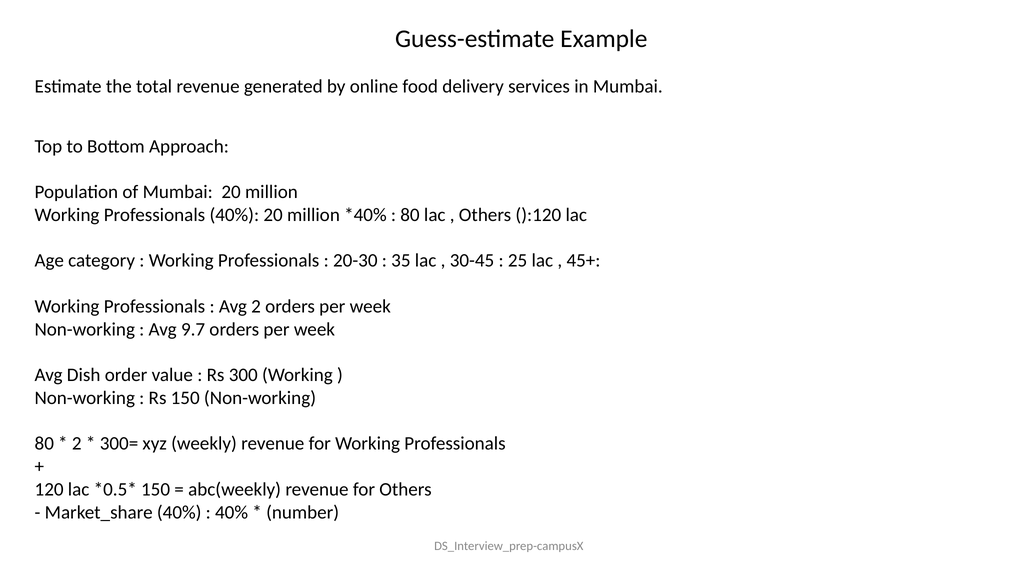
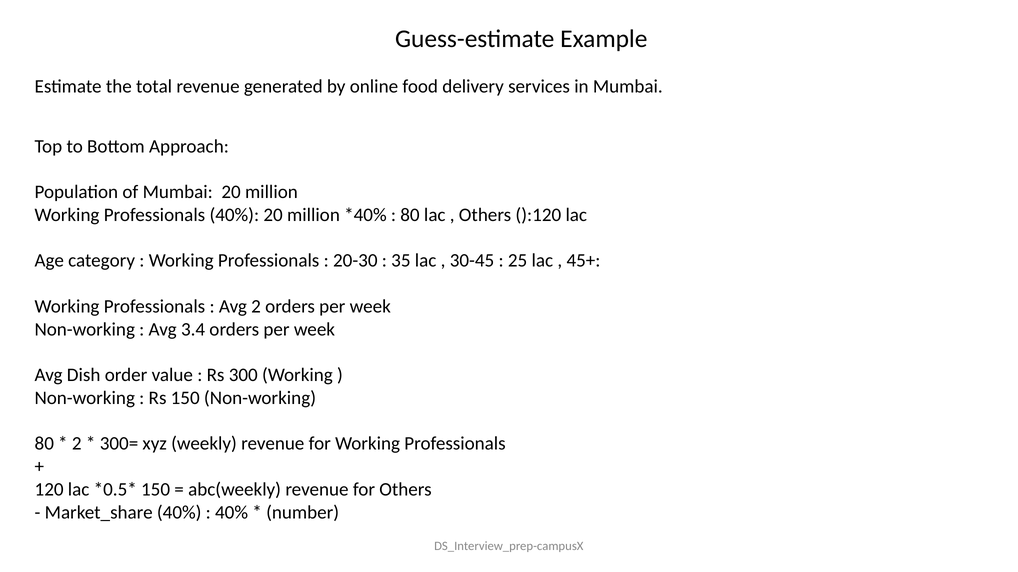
9.7: 9.7 -> 3.4
